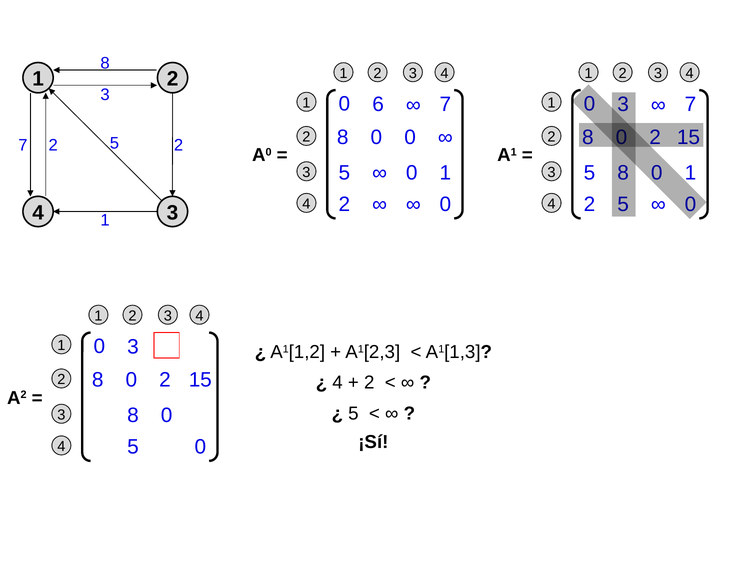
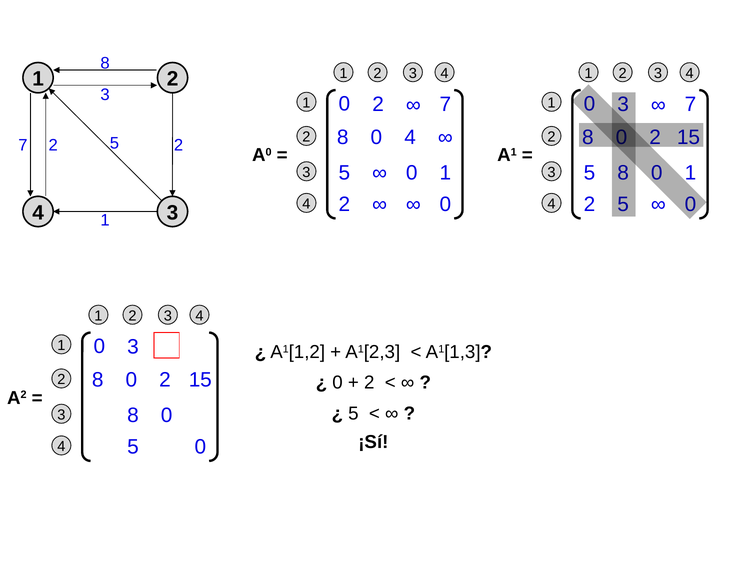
6 at (378, 104): 6 -> 2
0 0: 0 -> 4
4 at (338, 382): 4 -> 0
